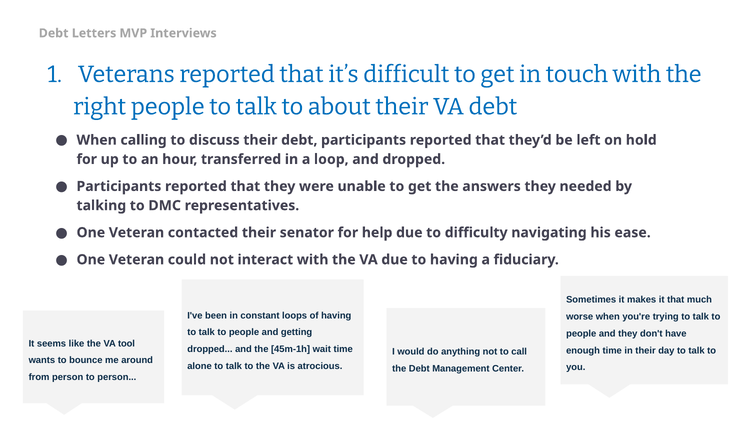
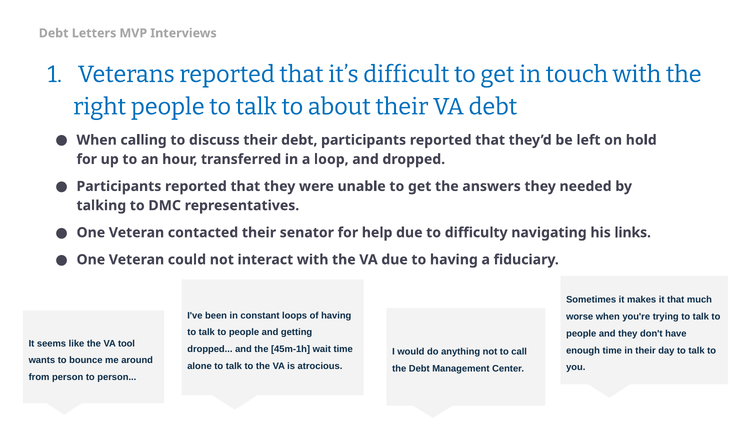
ease: ease -> links
